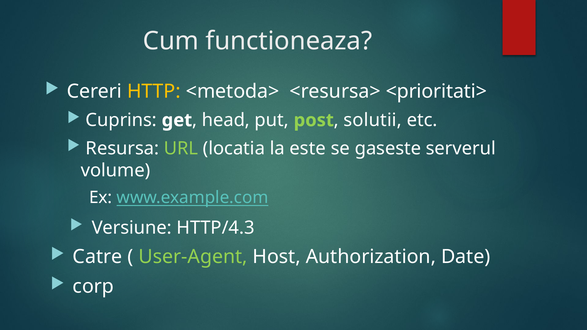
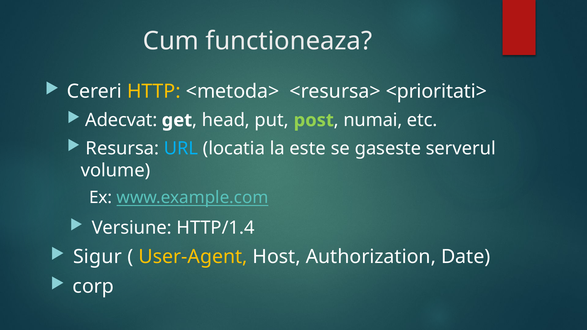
Cuprins: Cuprins -> Adecvat
solutii: solutii -> numai
URL colour: light green -> light blue
HTTP/4.3: HTTP/4.3 -> HTTP/1.4
Catre: Catre -> Sigur
User-Agent colour: light green -> yellow
